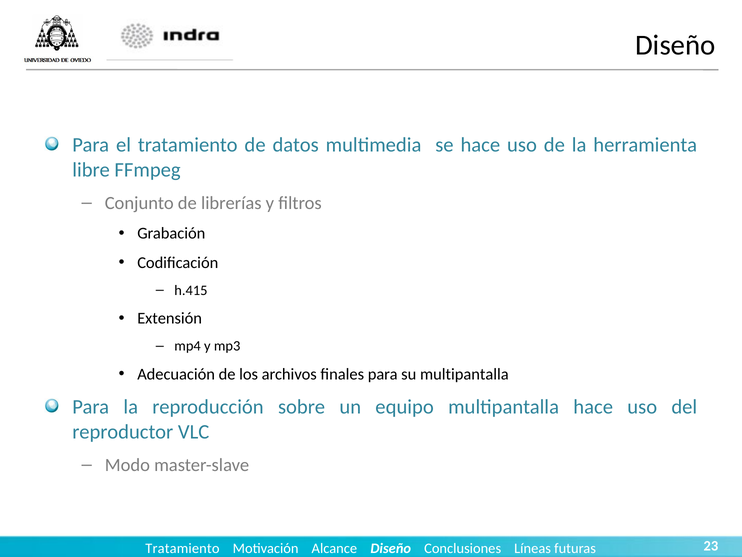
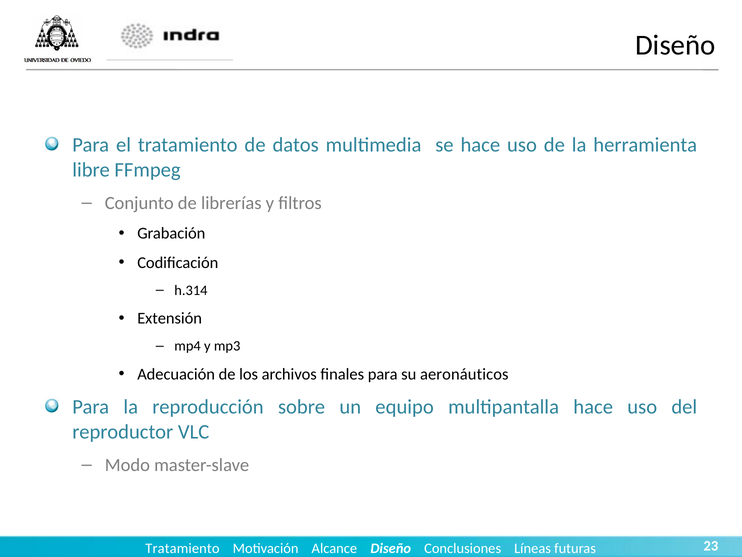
h.415: h.415 -> h.314
su multipantalla: multipantalla -> aeronáuticos
